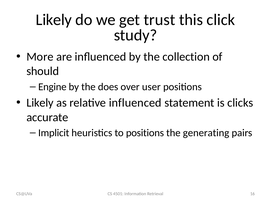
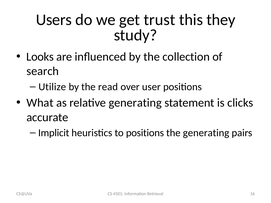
Likely at (54, 20): Likely -> Users
click: click -> they
More: More -> Looks
should: should -> search
Engine: Engine -> Utilize
does: does -> read
Likely at (40, 103): Likely -> What
relative influenced: influenced -> generating
